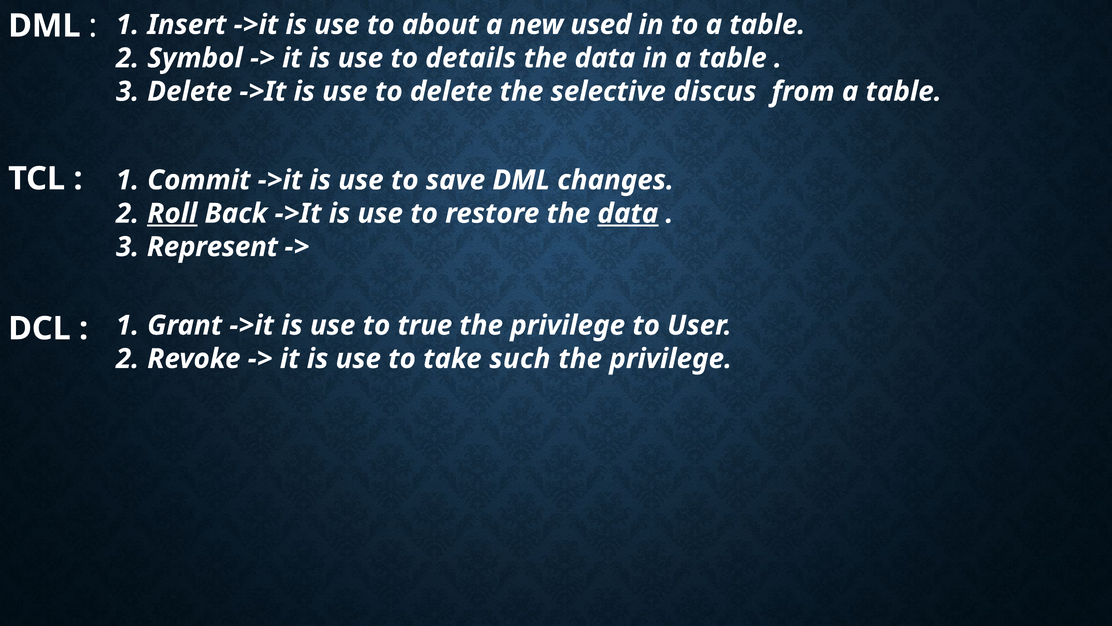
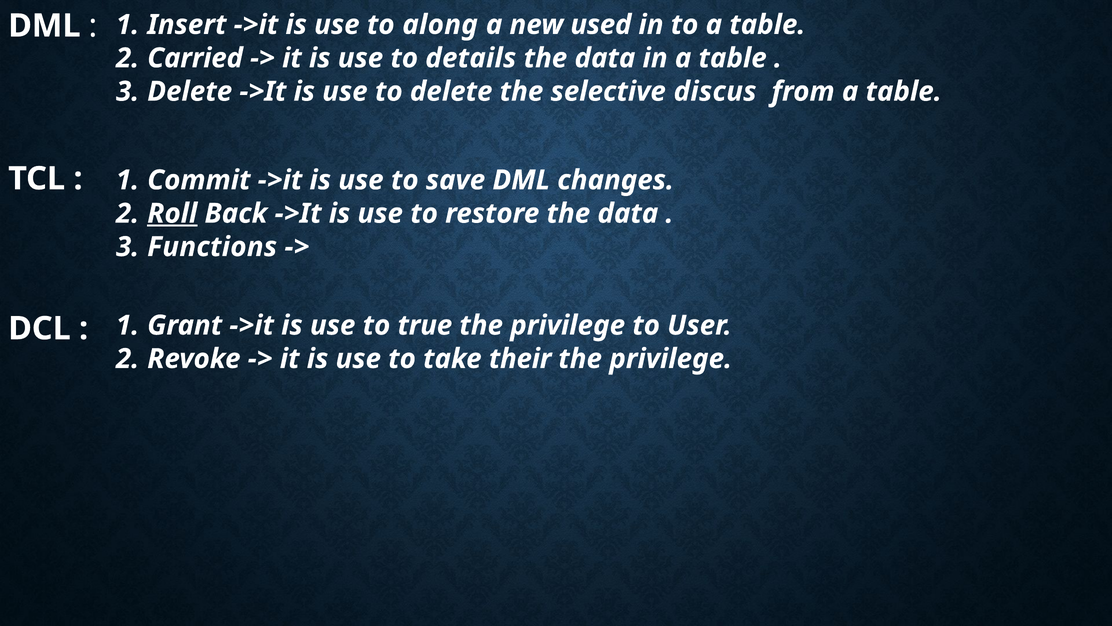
about: about -> along
Symbol: Symbol -> Carried
data at (628, 213) underline: present -> none
Represent: Represent -> Functions
such: such -> their
